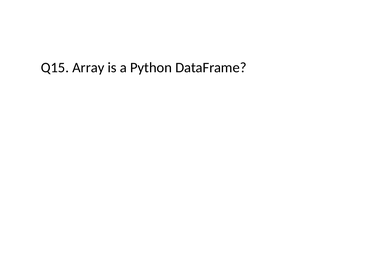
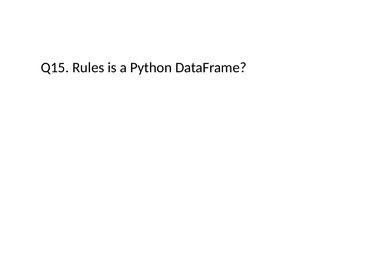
Array: Array -> Rules
